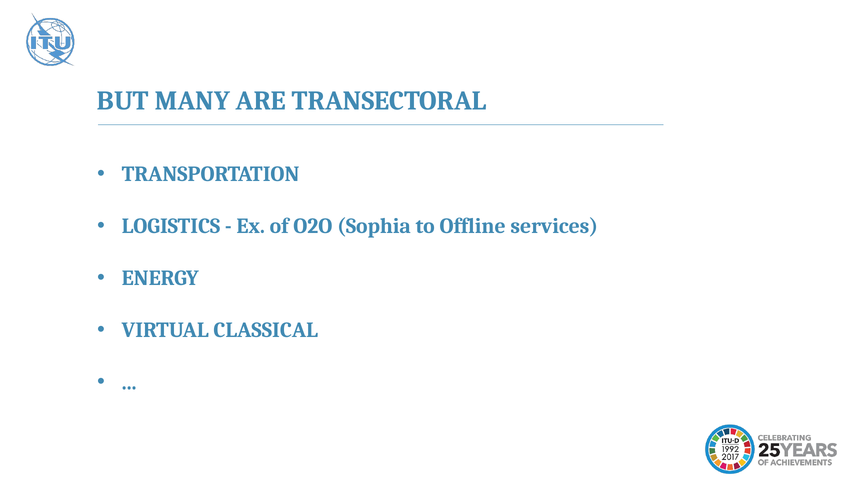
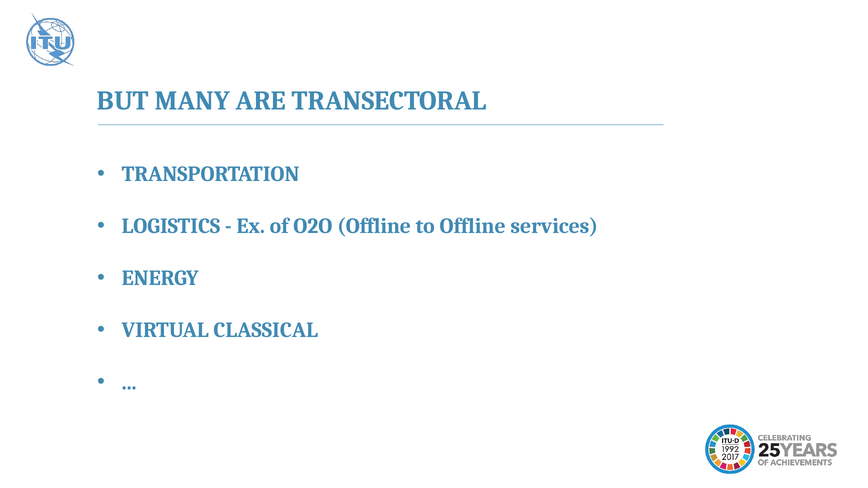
O2O Sophia: Sophia -> Offline
